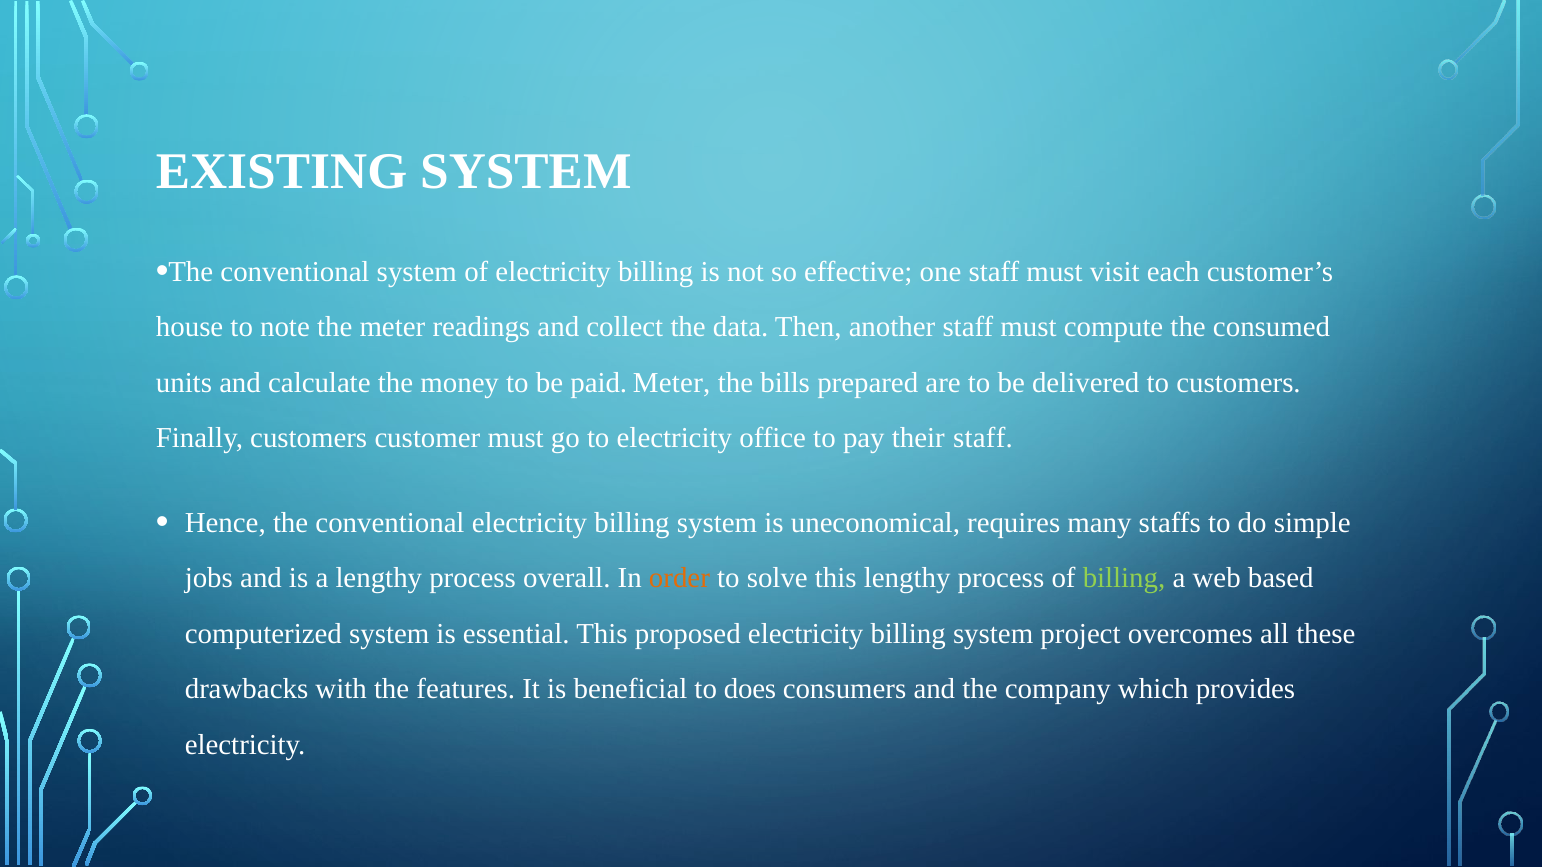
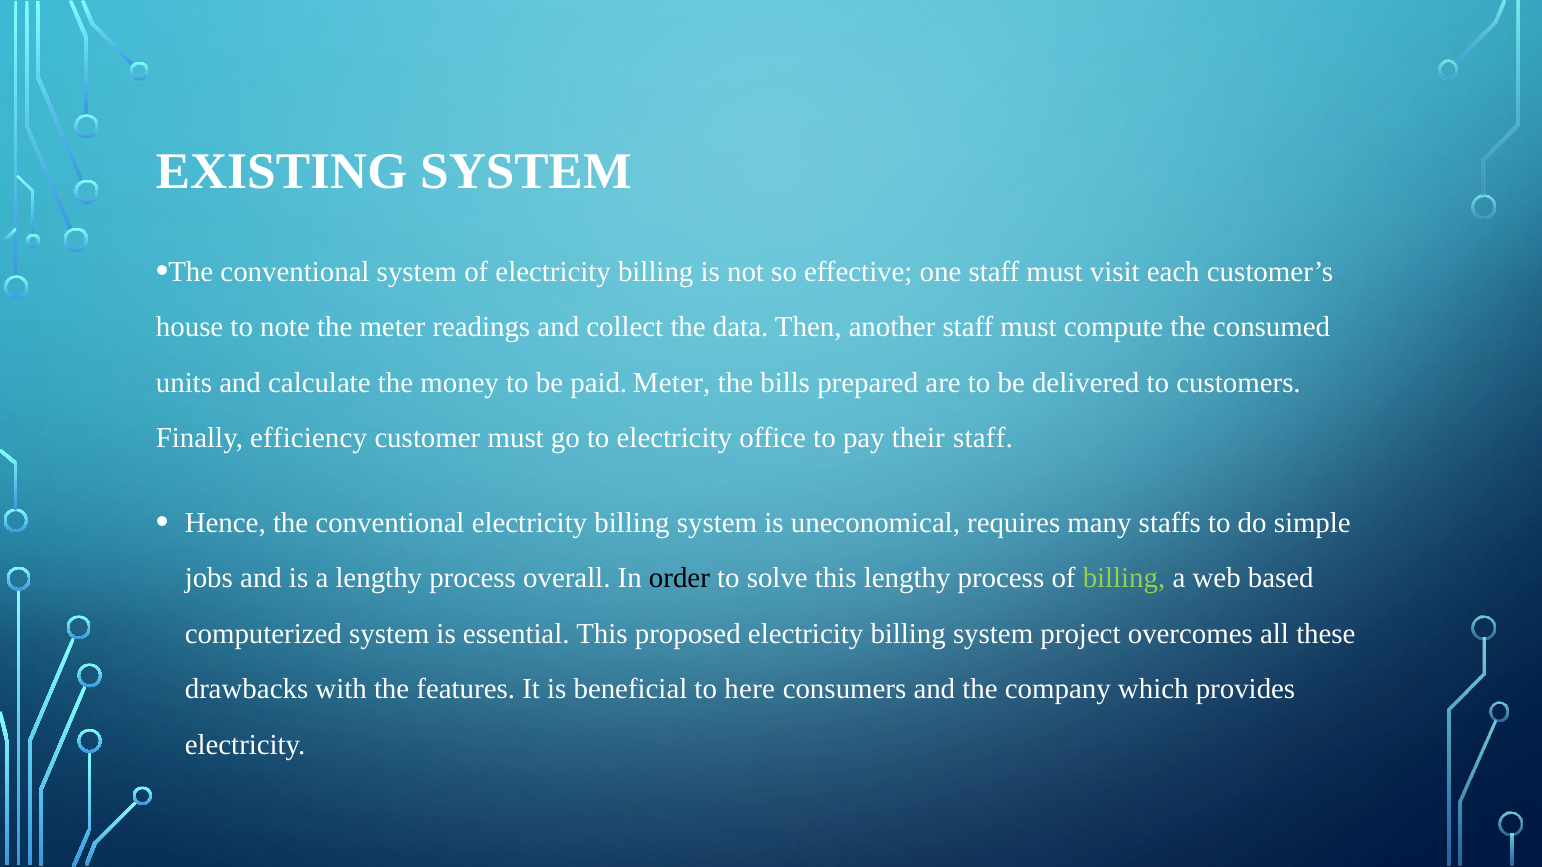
Finally customers: customers -> efficiency
order colour: orange -> black
does: does -> here
